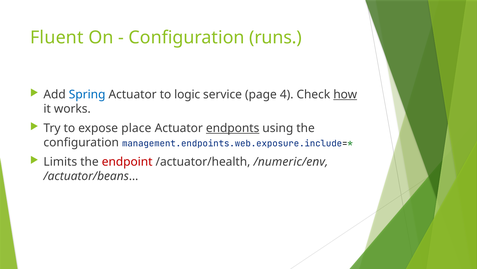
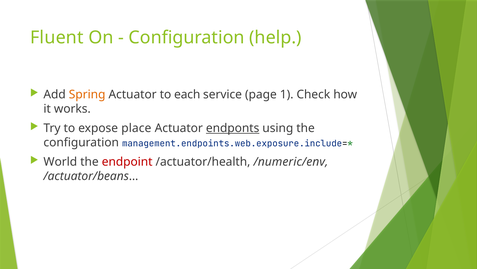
runs: runs -> help
Spring colour: blue -> orange
logic: logic -> each
4: 4 -> 1
how underline: present -> none
Limits: Limits -> World
